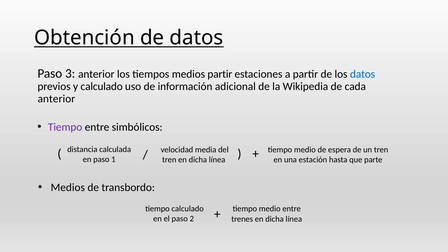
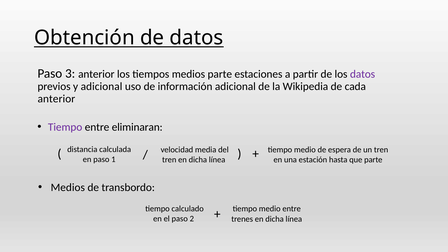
medios partir: partir -> parte
datos at (363, 74) colour: blue -> purple
y calculado: calculado -> adicional
simbólicos: simbólicos -> eliminaran
